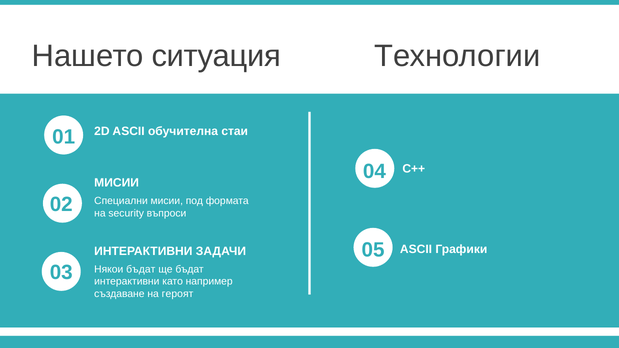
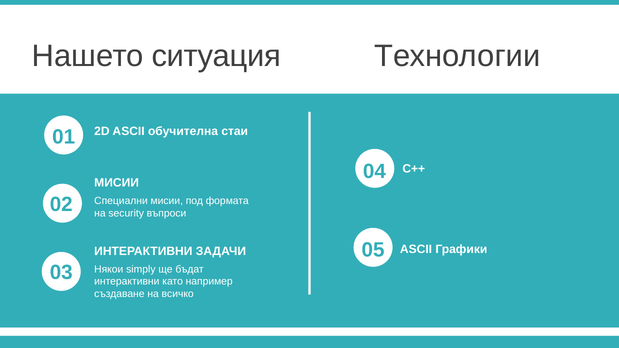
Някои бъдат: бъдат -> simply
героят: героят -> всичко
